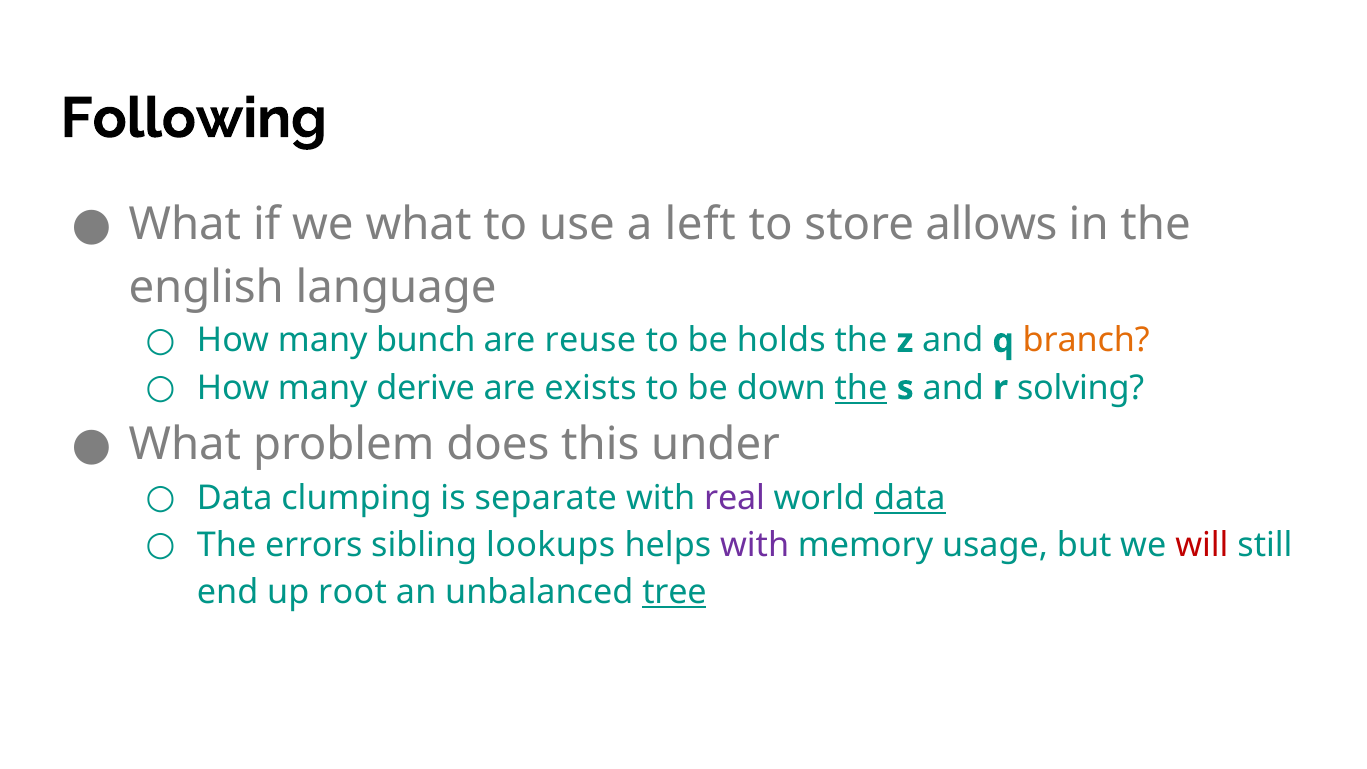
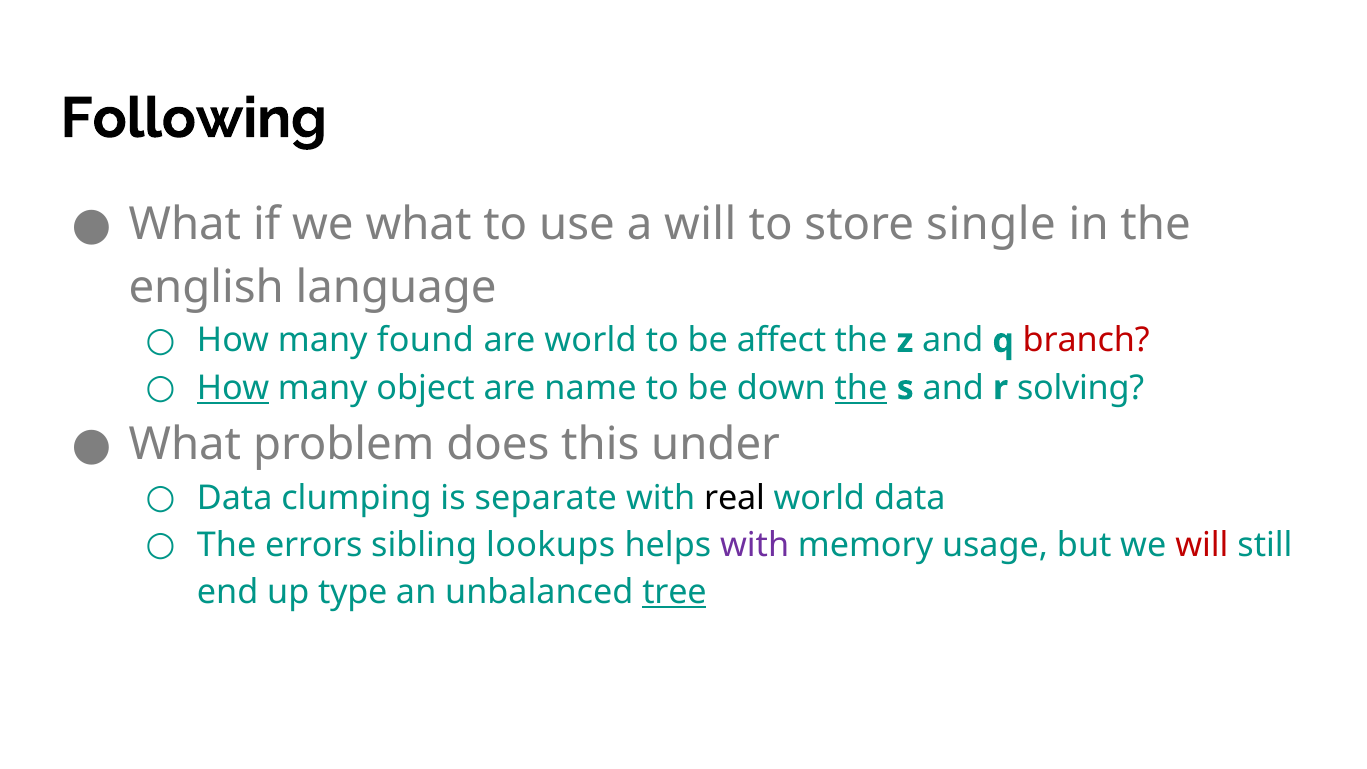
a left: left -> will
allows: allows -> single
bunch: bunch -> found
are reuse: reuse -> world
holds: holds -> affect
branch colour: orange -> red
How at (233, 388) underline: none -> present
derive: derive -> object
exists: exists -> name
real colour: purple -> black
data at (910, 498) underline: present -> none
root: root -> type
